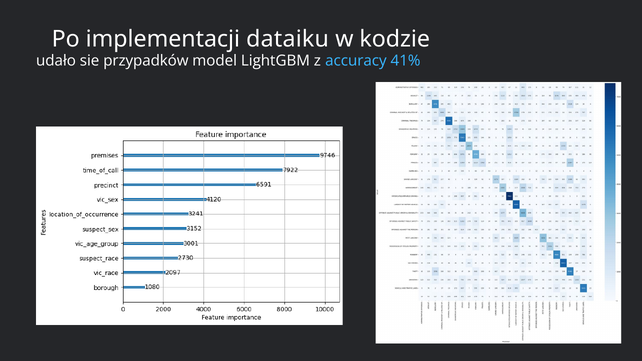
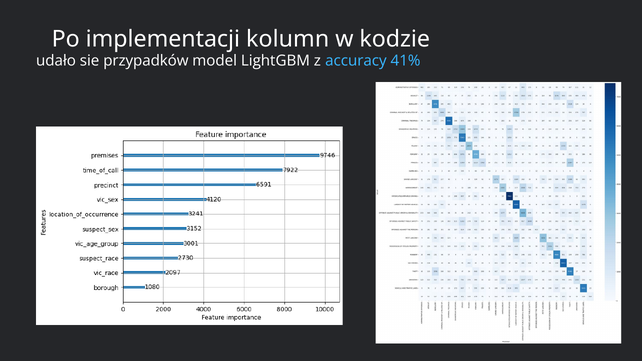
dataiku: dataiku -> kolumn
